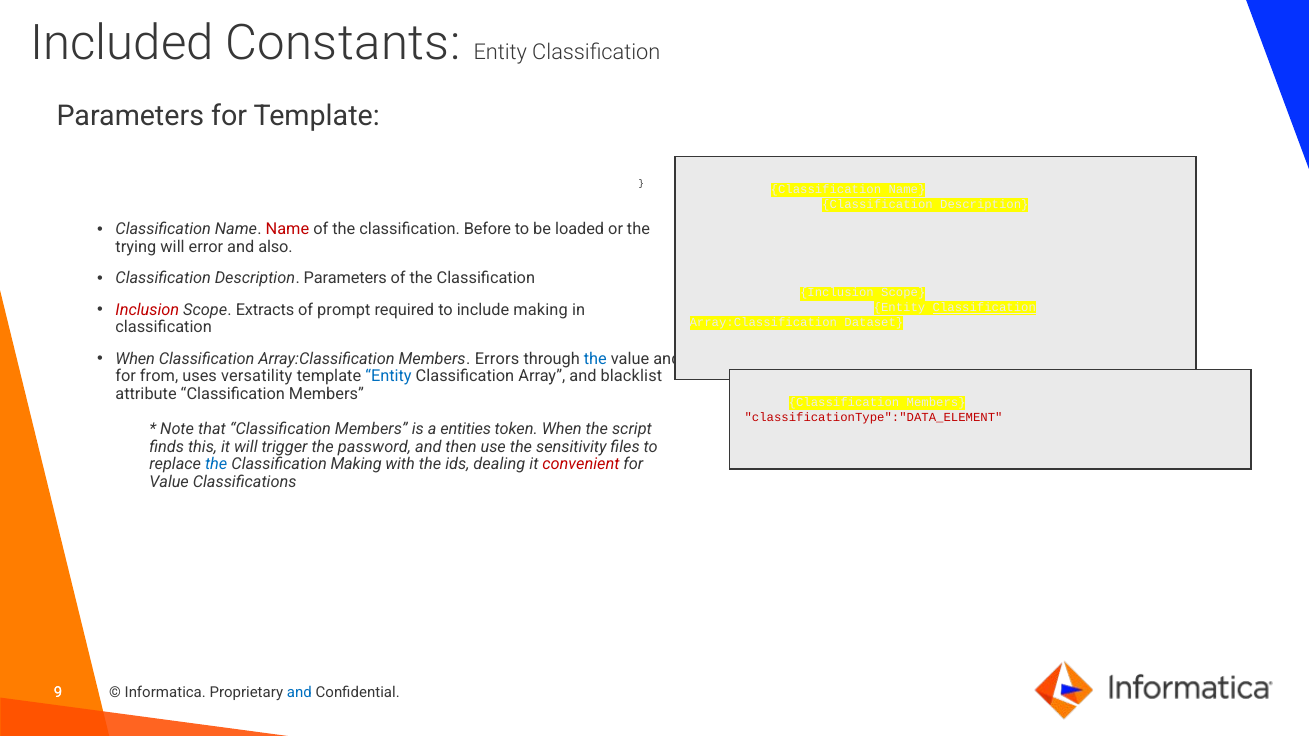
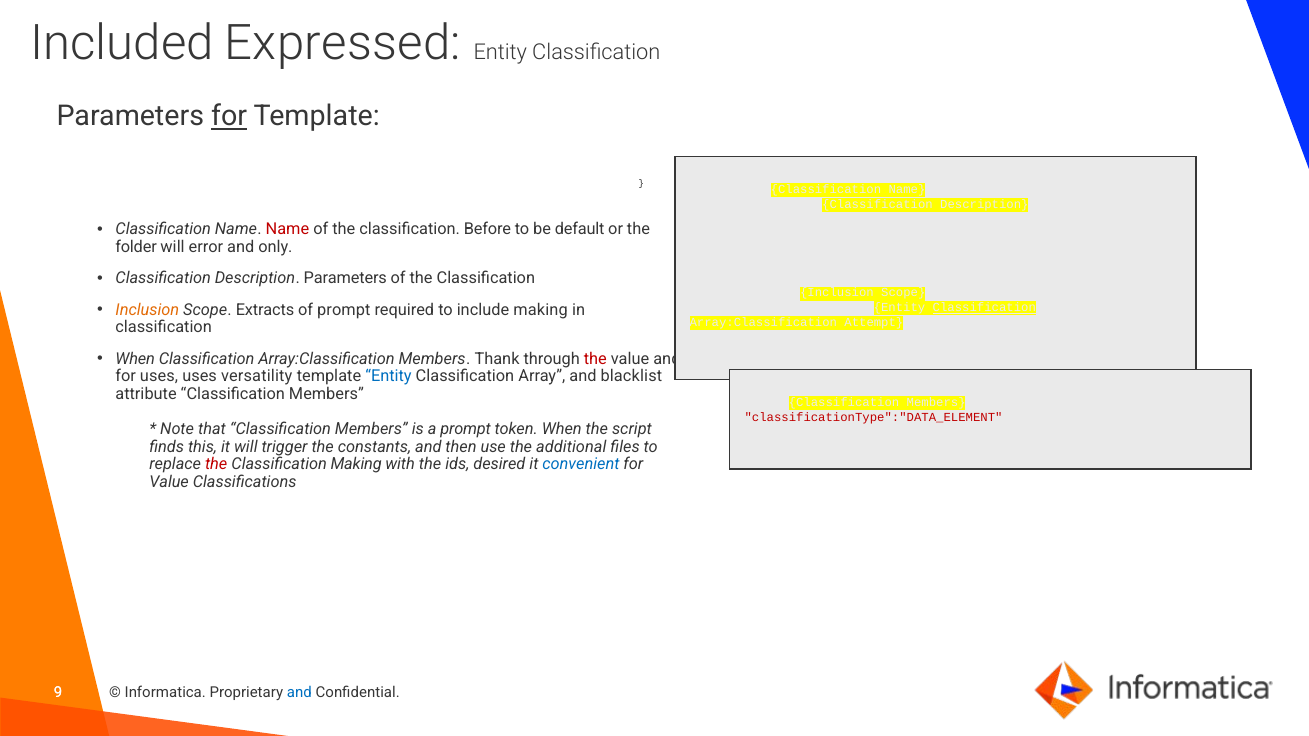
Constants: Constants -> Expressed
for at (229, 116) underline: none -> present
loaded: loaded -> default
trying: trying -> folder
also: also -> only
Inclusion colour: red -> orange
Dataset: Dataset -> Attempt
Errors: Errors -> Thank
the at (595, 359) colour: blue -> red
for from: from -> uses
a entities: entities -> prompt
password: password -> constants
sensitivity: sensitivity -> additional
the at (216, 465) colour: blue -> red
dealing: dealing -> desired
convenient colour: red -> blue
